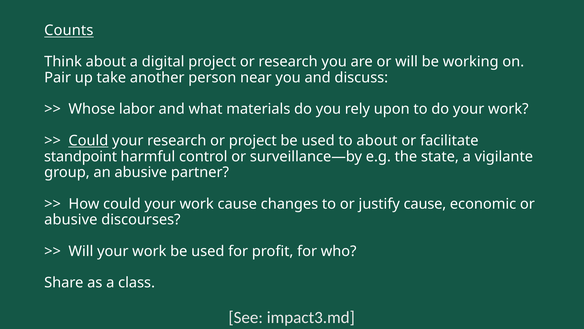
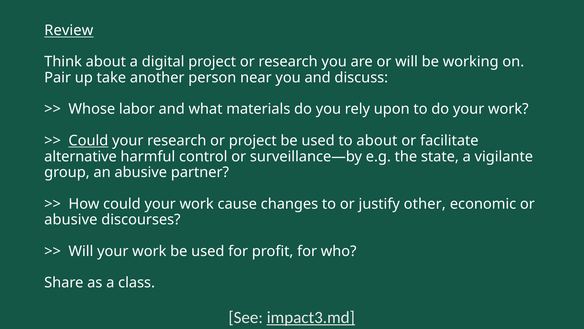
Counts: Counts -> Review
standpoint: standpoint -> alternative
justify cause: cause -> other
impact3.md underline: none -> present
